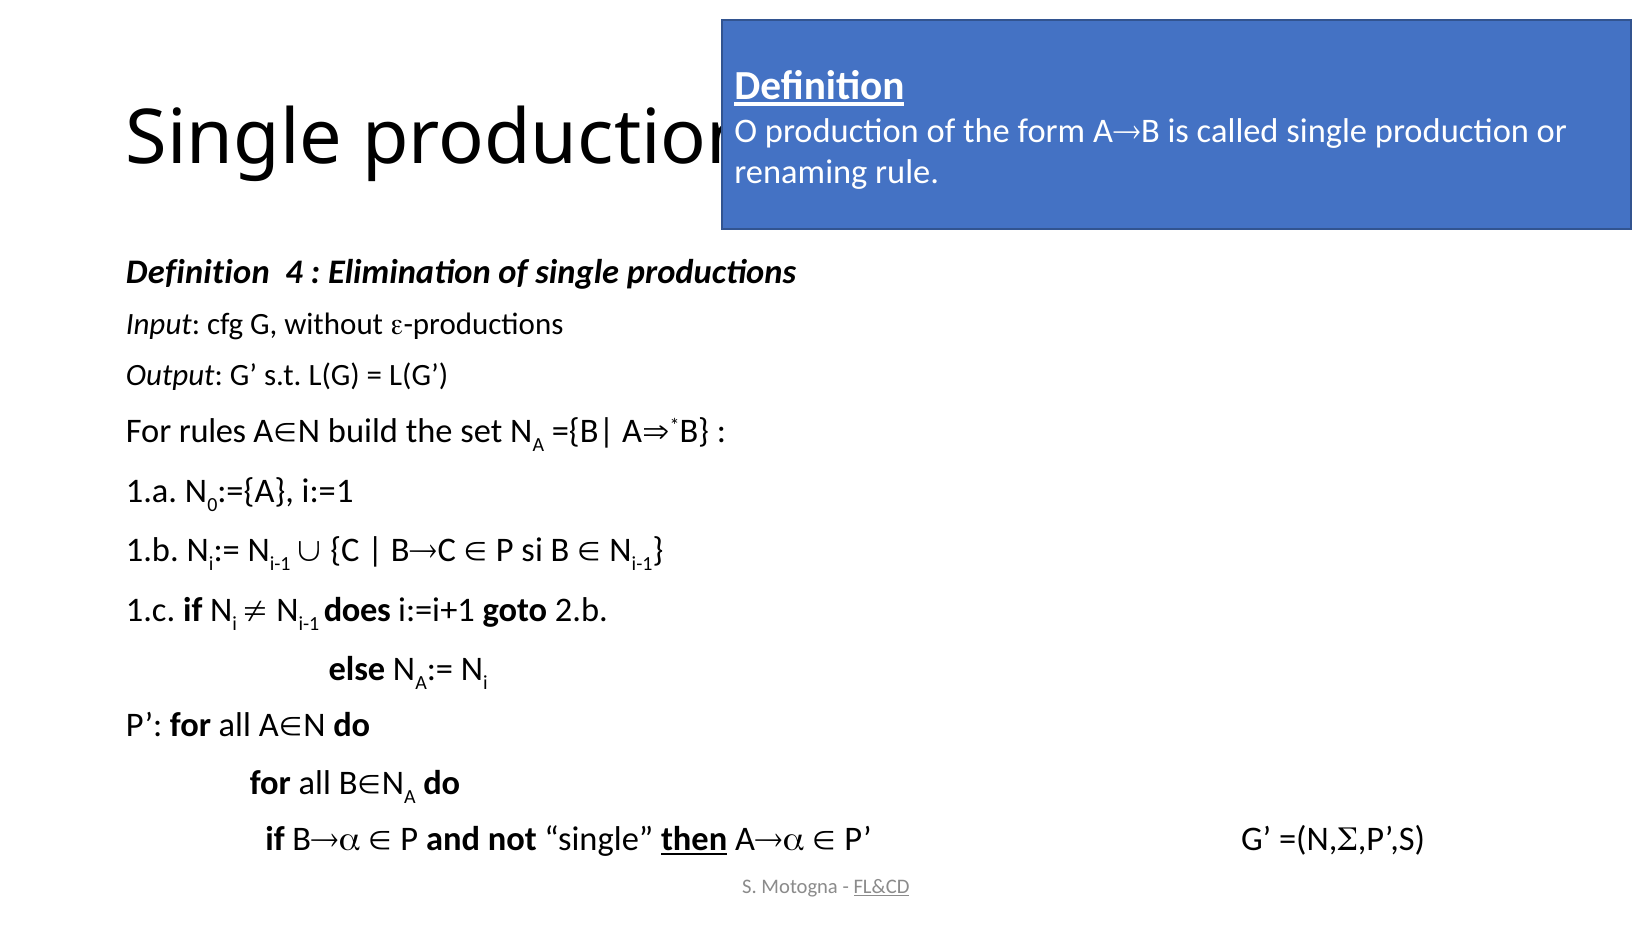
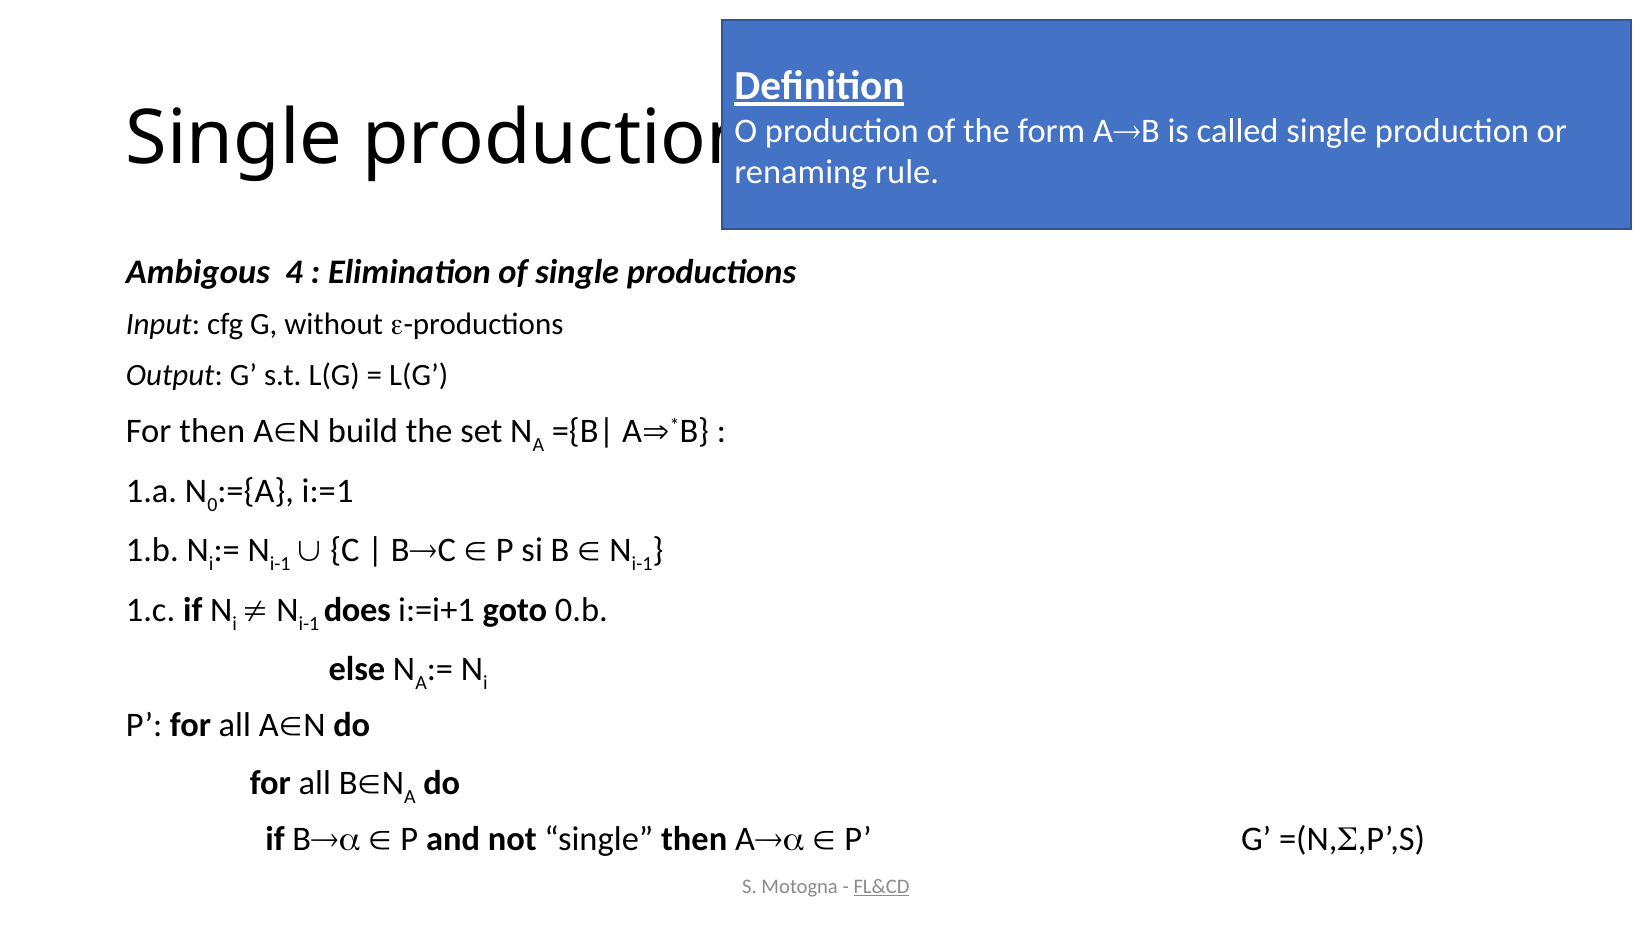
Definition at (198, 272): Definition -> Ambigous
For rules: rules -> then
2.b: 2.b -> 0.b
then at (694, 839) underline: present -> none
